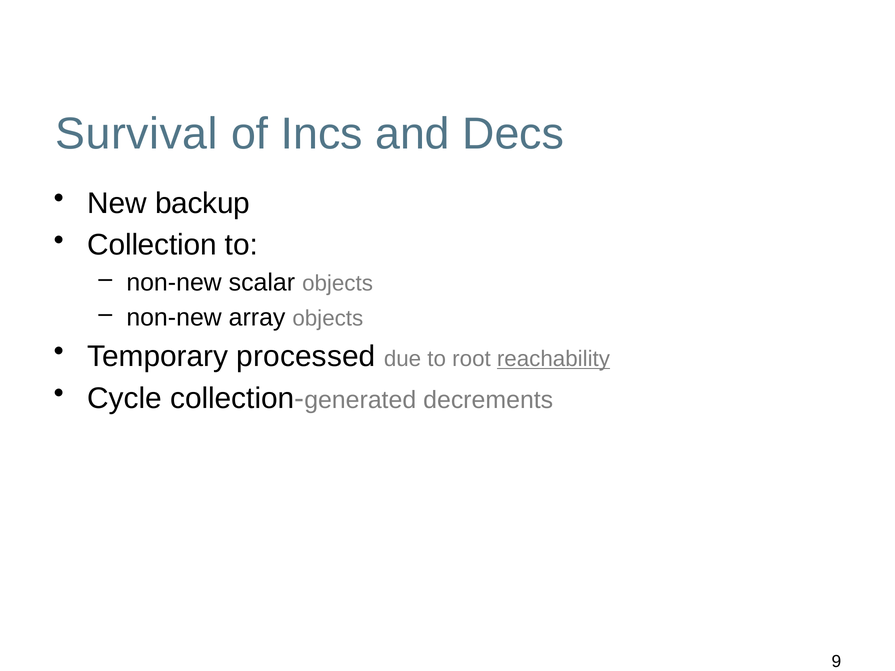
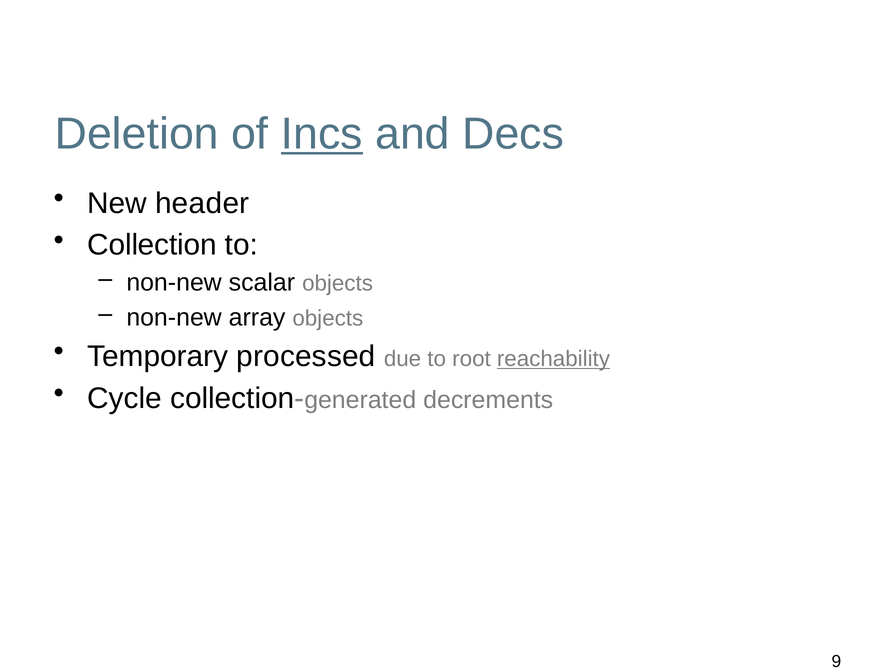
Survival: Survival -> Deletion
Incs underline: none -> present
backup: backup -> header
